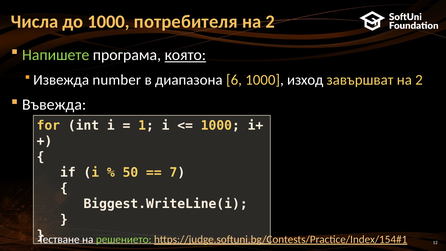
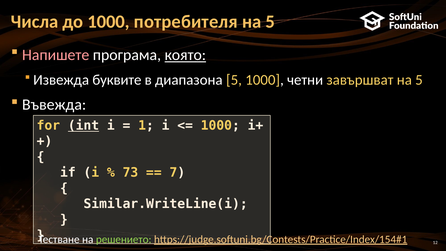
2 at (270, 22): 2 -> 5
Напишете colour: light green -> pink
number: number -> буквите
диапазона 6: 6 -> 5
изход: изход -> четни
завършват на 2: 2 -> 5
int underline: none -> present
50: 50 -> 73
Biggest.WriteLine(i: Biggest.WriteLine(i -> Similar.WriteLine(i
